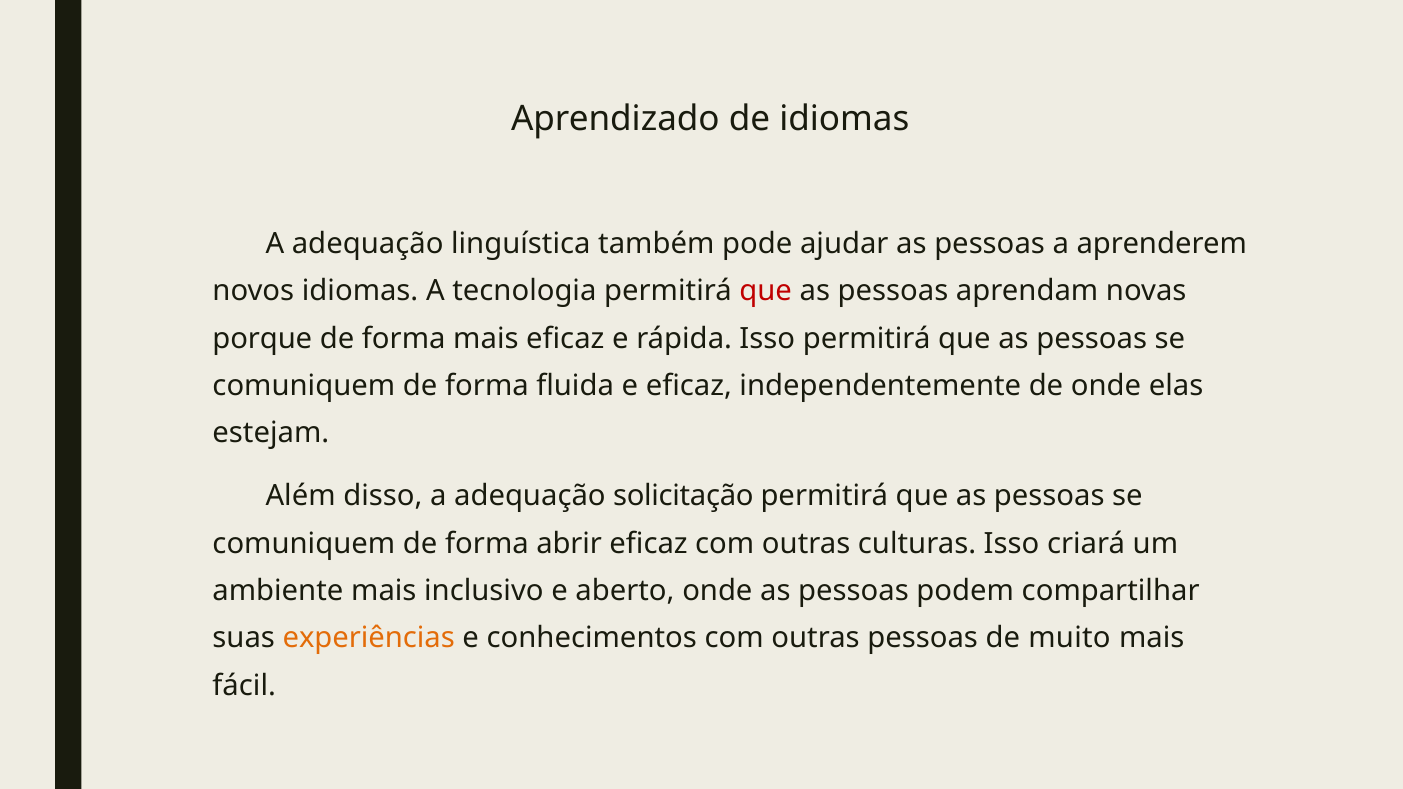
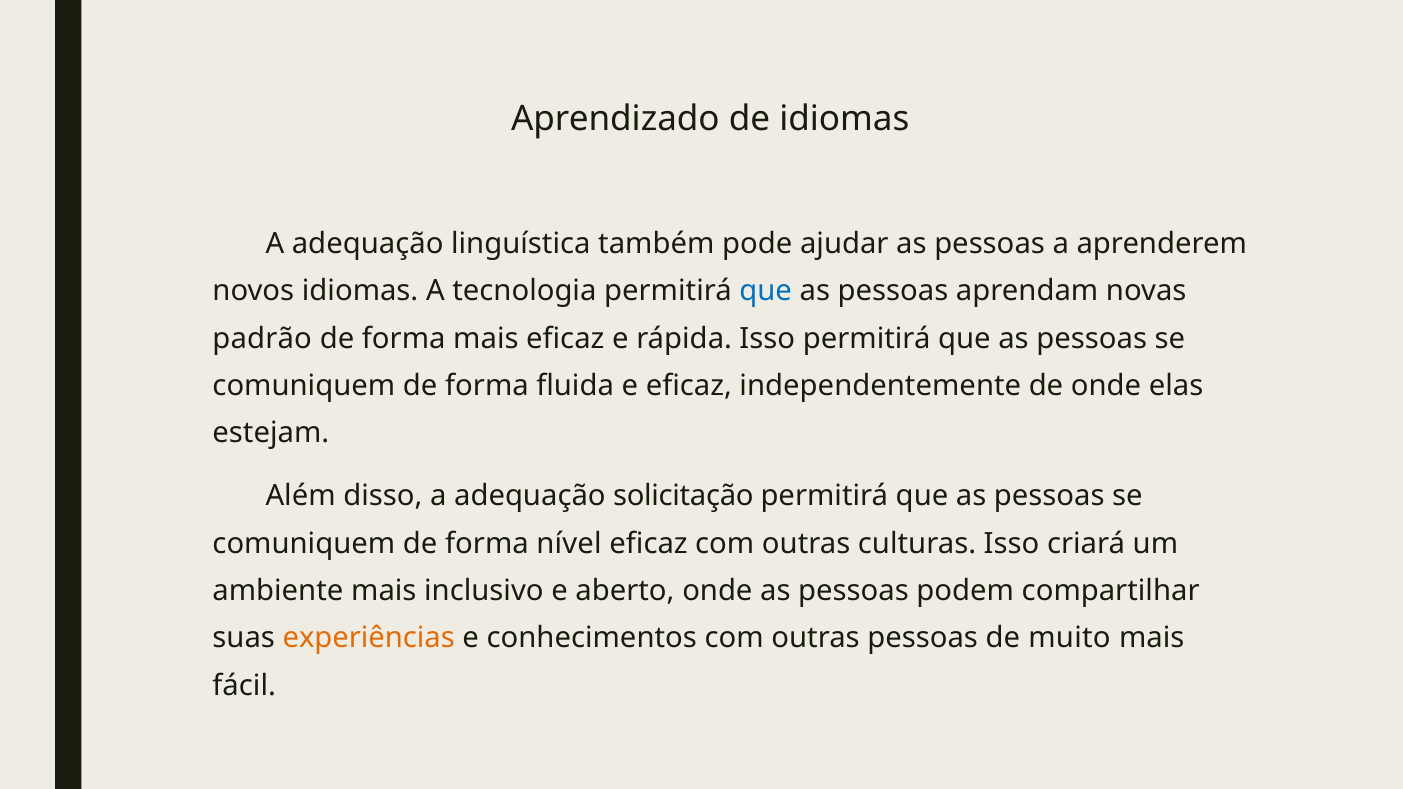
que at (766, 291) colour: red -> blue
porque: porque -> padrão
abrir: abrir -> nível
